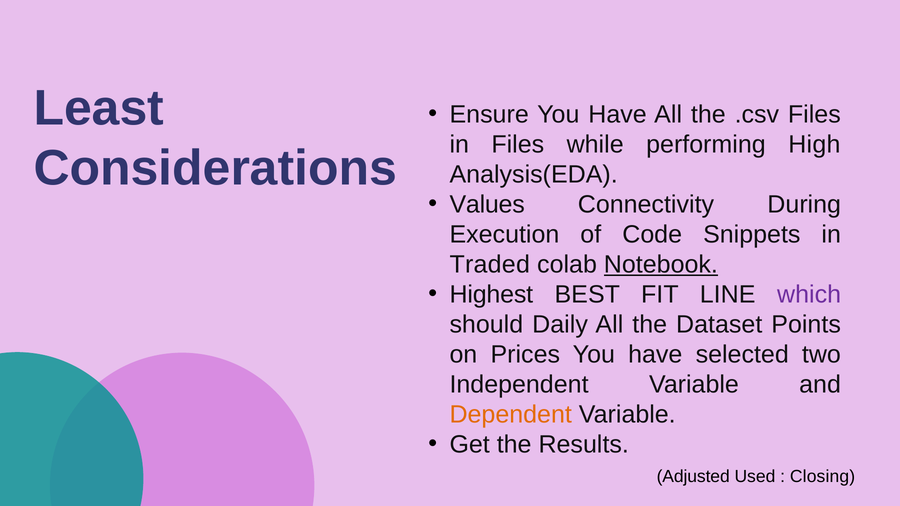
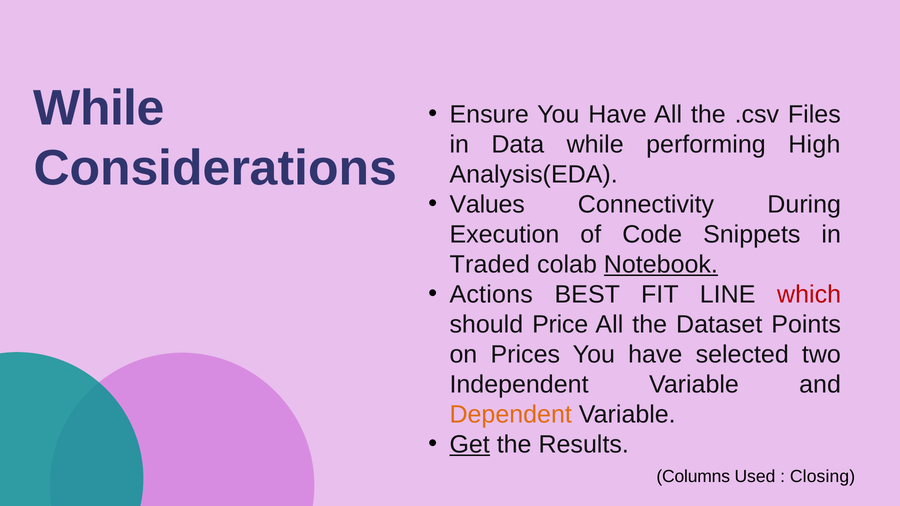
Least at (99, 108): Least -> While
in Files: Files -> Data
Highest: Highest -> Actions
which colour: purple -> red
Daily: Daily -> Price
Get underline: none -> present
Adjusted: Adjusted -> Columns
